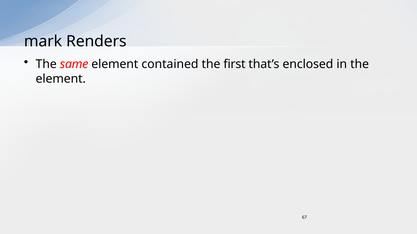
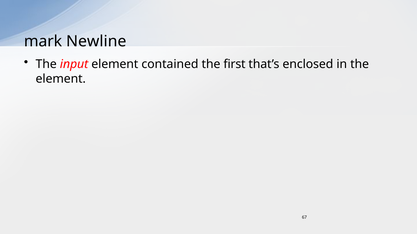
Renders: Renders -> Newline
same: same -> input
